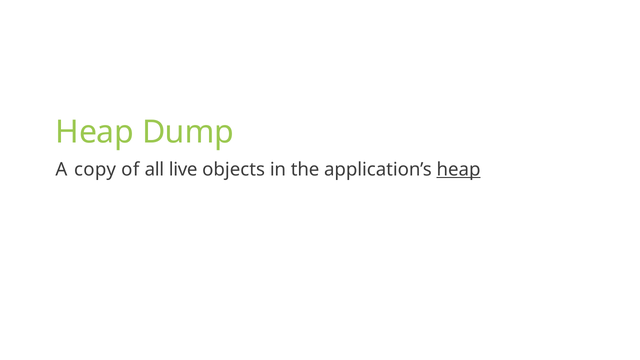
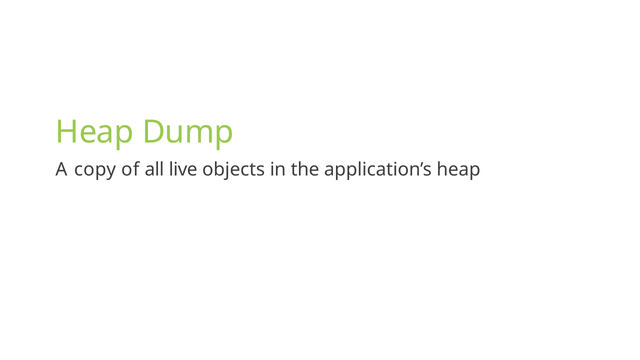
heap at (459, 170) underline: present -> none
